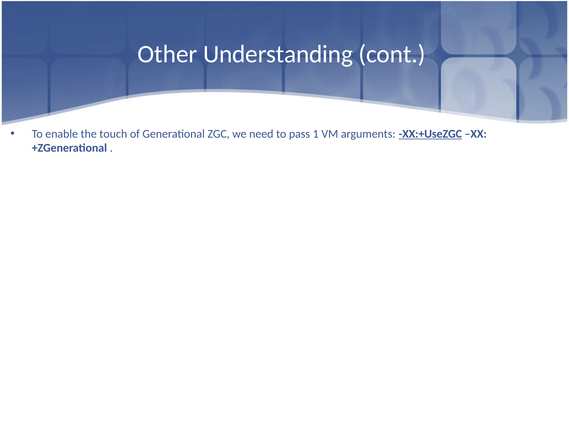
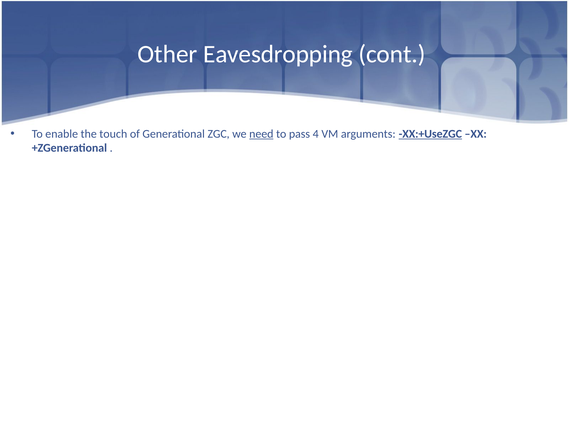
Understanding: Understanding -> Eavesdropping
need underline: none -> present
1: 1 -> 4
